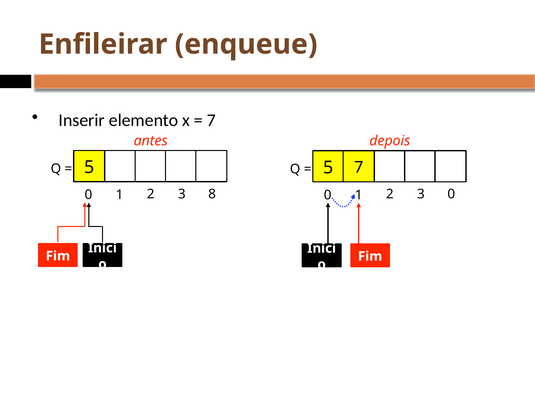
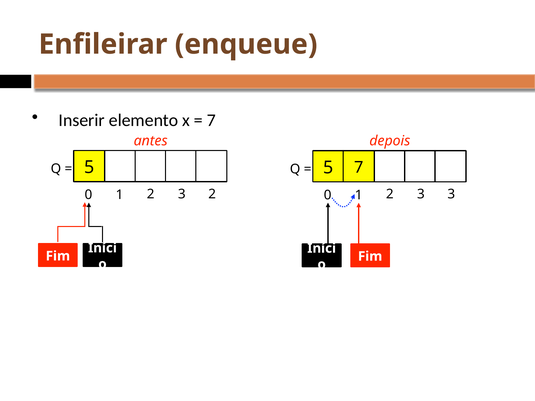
3 8: 8 -> 2
3 0: 0 -> 3
